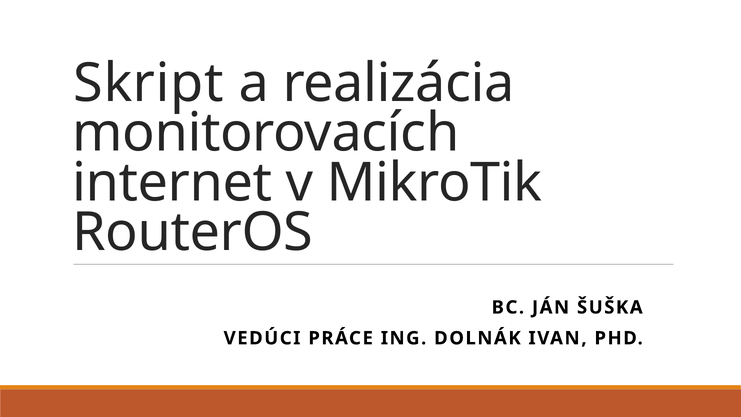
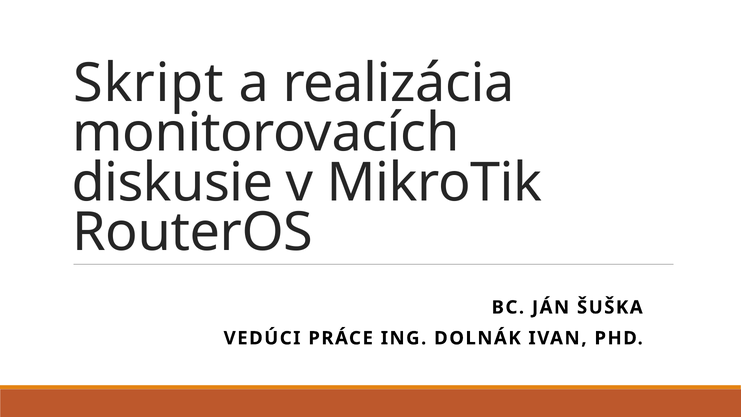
internet: internet -> diskusie
